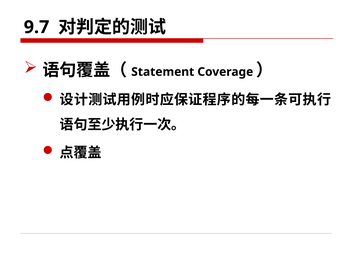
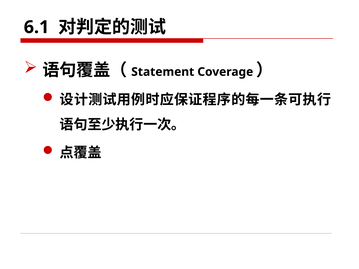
9.7: 9.7 -> 6.1
